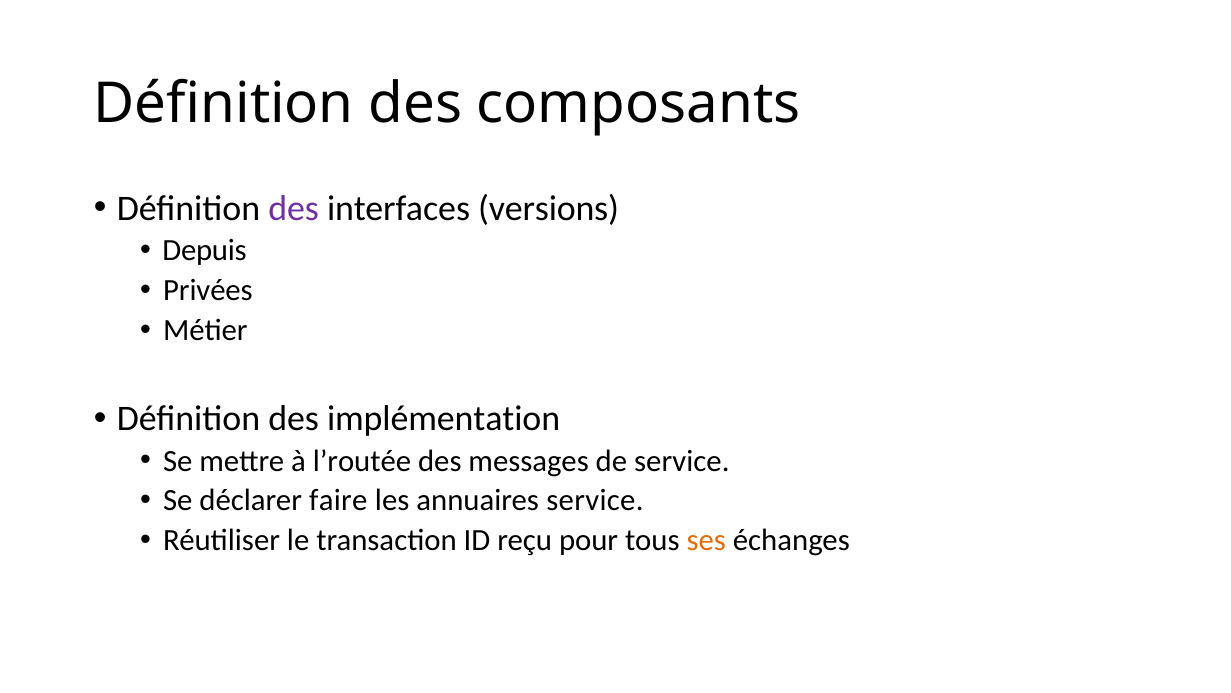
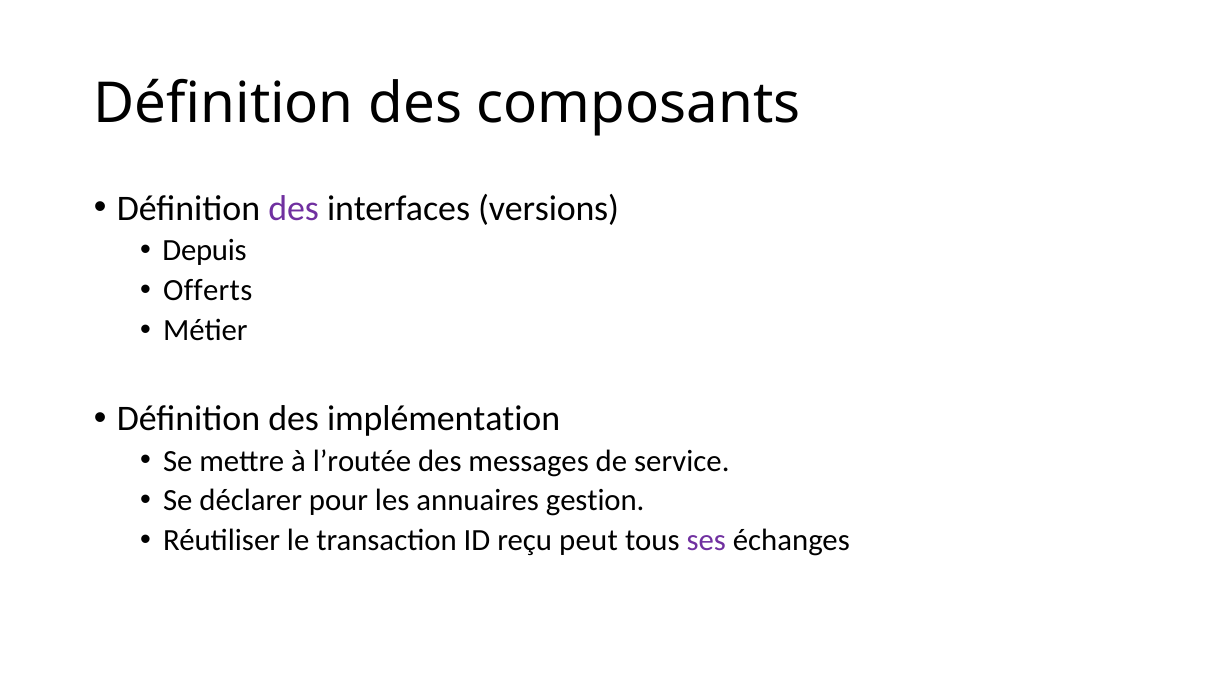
Privées: Privées -> Offerts
faire: faire -> pour
annuaires service: service -> gestion
pour: pour -> peut
ses colour: orange -> purple
